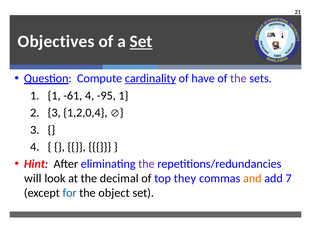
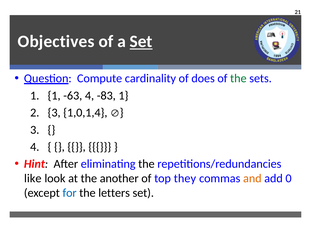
cardinality underline: present -> none
have: have -> does
the at (238, 79) colour: purple -> green
-61: -61 -> -63
-95: -95 -> -83
1,2,0,4: 1,2,0,4 -> 1,0,1,4
the at (146, 164) colour: purple -> black
will: will -> like
decimal: decimal -> another
7: 7 -> 0
object: object -> letters
